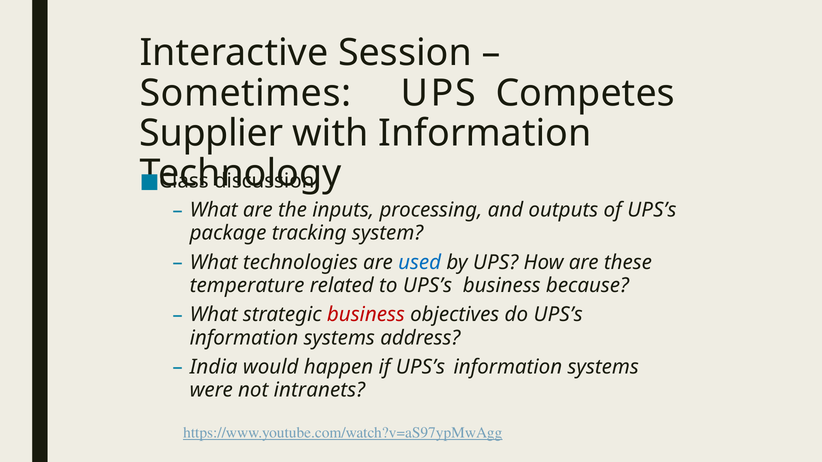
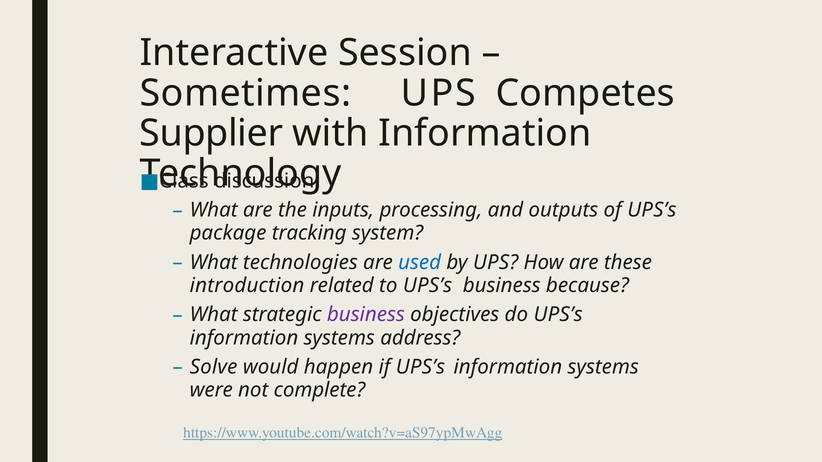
temperature: temperature -> introduction
business at (366, 315) colour: red -> purple
India: India -> Solve
intranets: intranets -> complete
